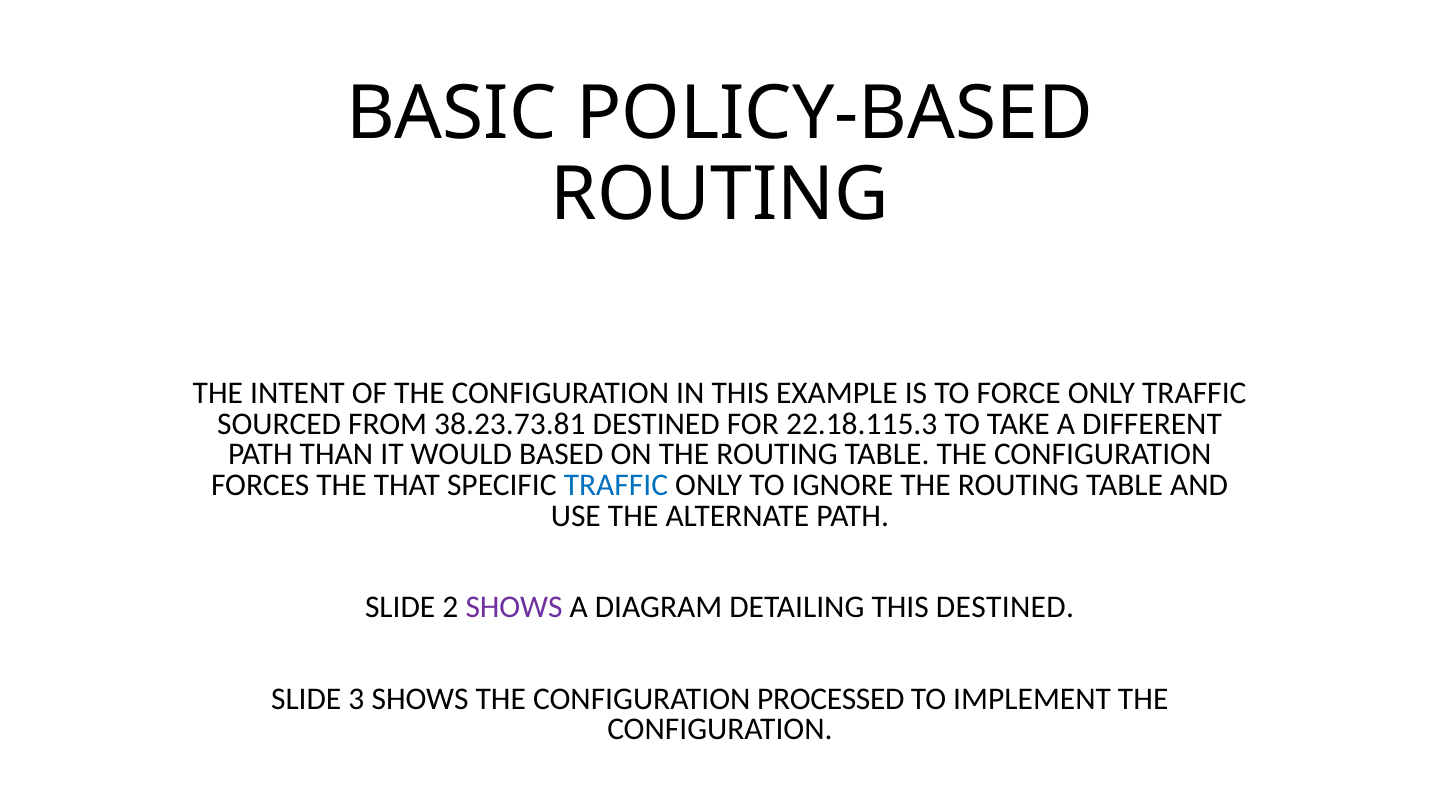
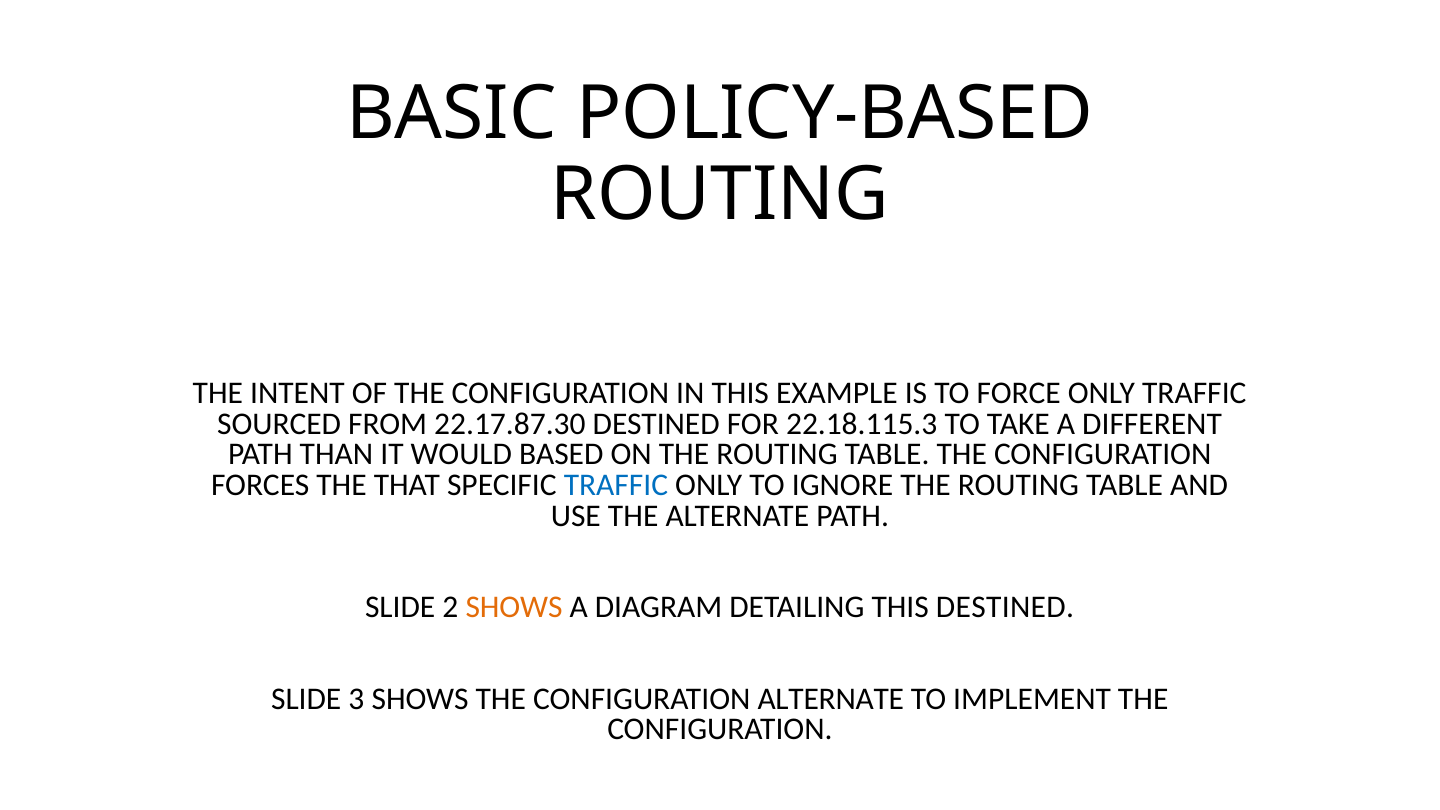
38.23.73.81: 38.23.73.81 -> 22.17.87.30
SHOWS at (514, 607) colour: purple -> orange
CONFIGURATION PROCESSED: PROCESSED -> ALTERNATE
